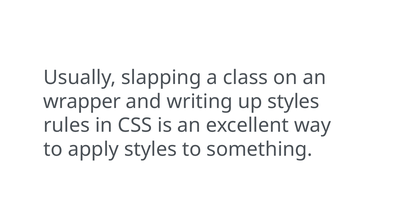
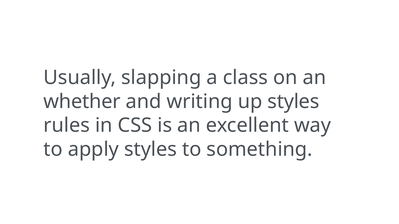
wrapper: wrapper -> whether
